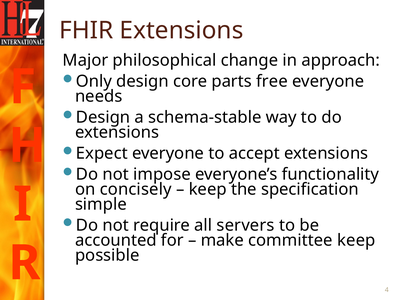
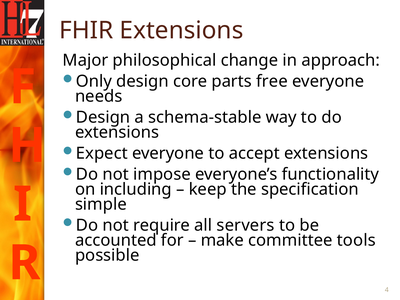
concisely: concisely -> including
committee keep: keep -> tools
